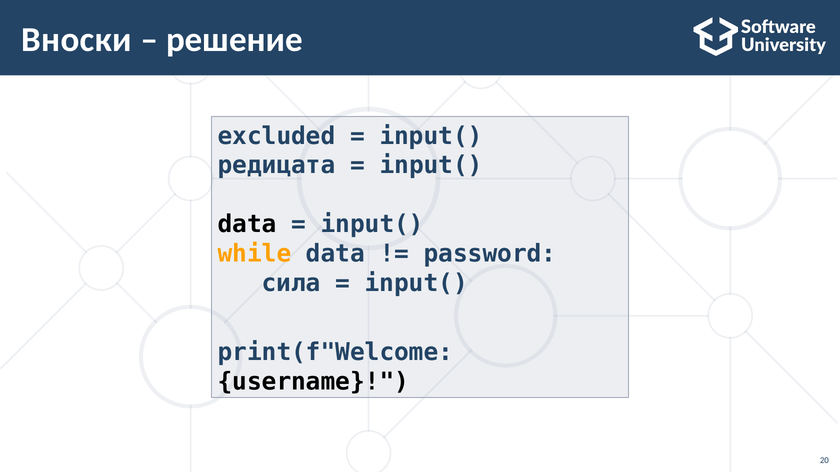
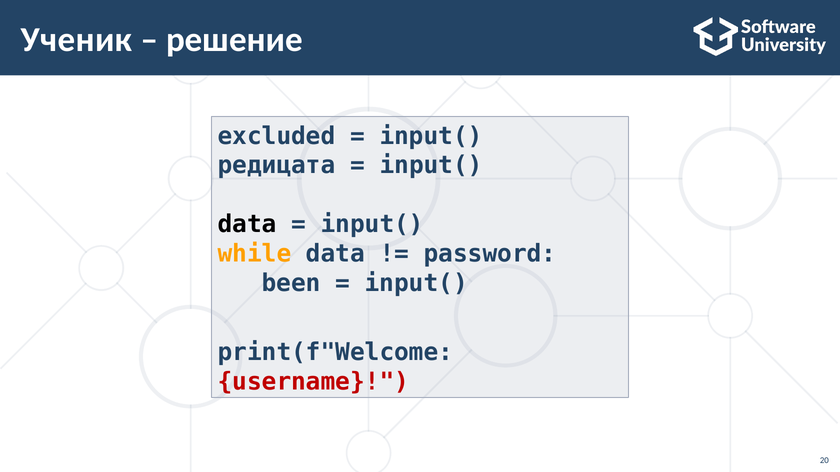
Вноски: Вноски -> Ученик
сила: сила -> been
username colour: black -> red
